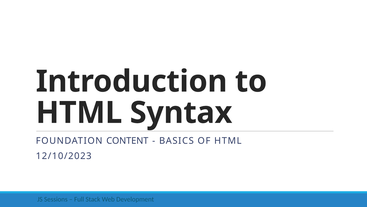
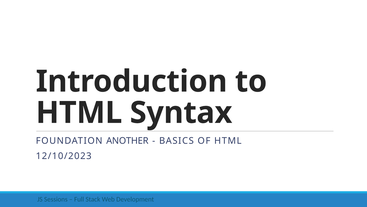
CONTENT: CONTENT -> ANOTHER
